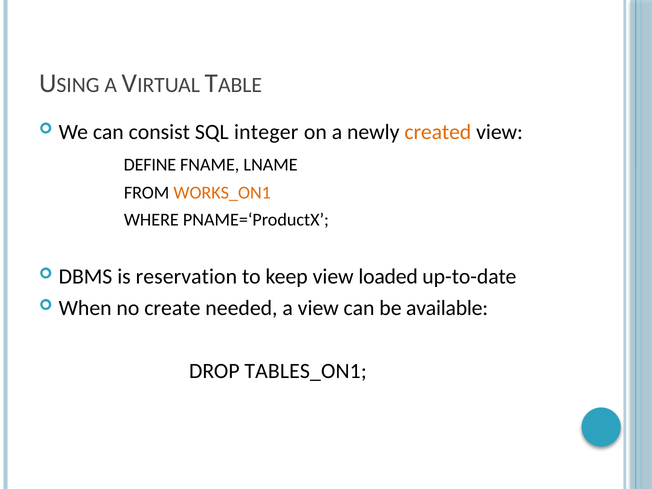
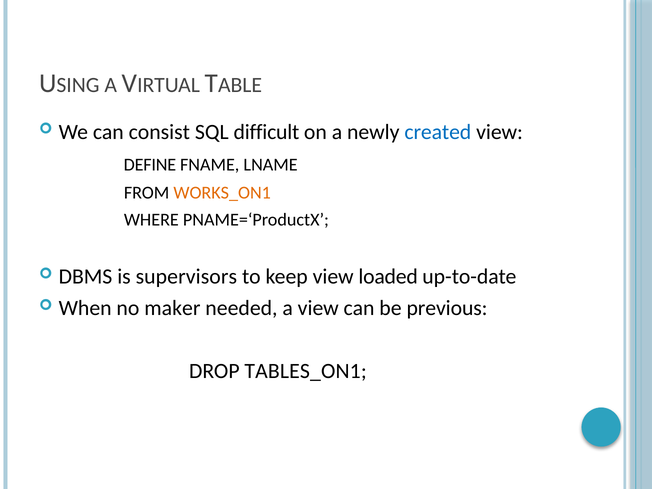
integer: integer -> difficult
created colour: orange -> blue
reservation: reservation -> supervisors
create: create -> maker
available: available -> previous
